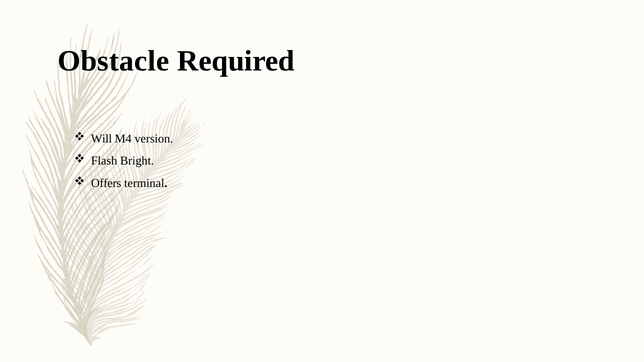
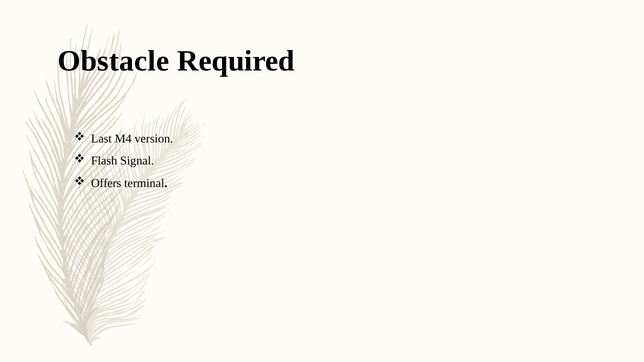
Will: Will -> Last
Bright: Bright -> Signal
